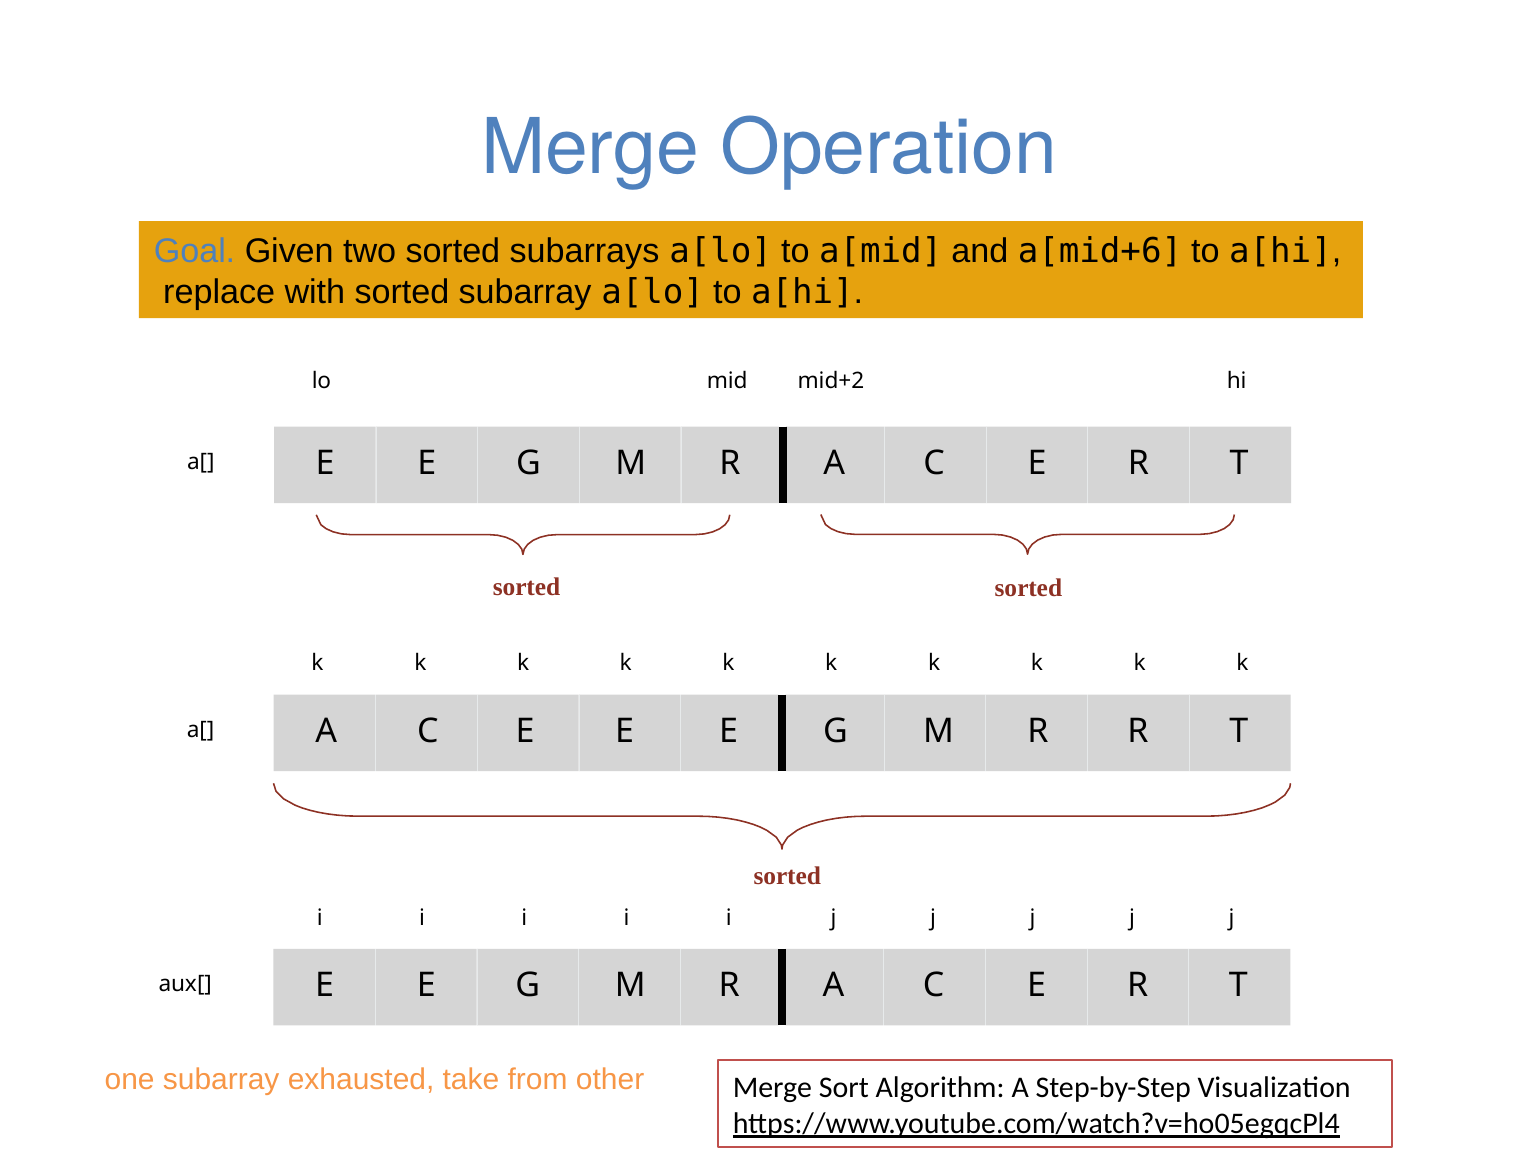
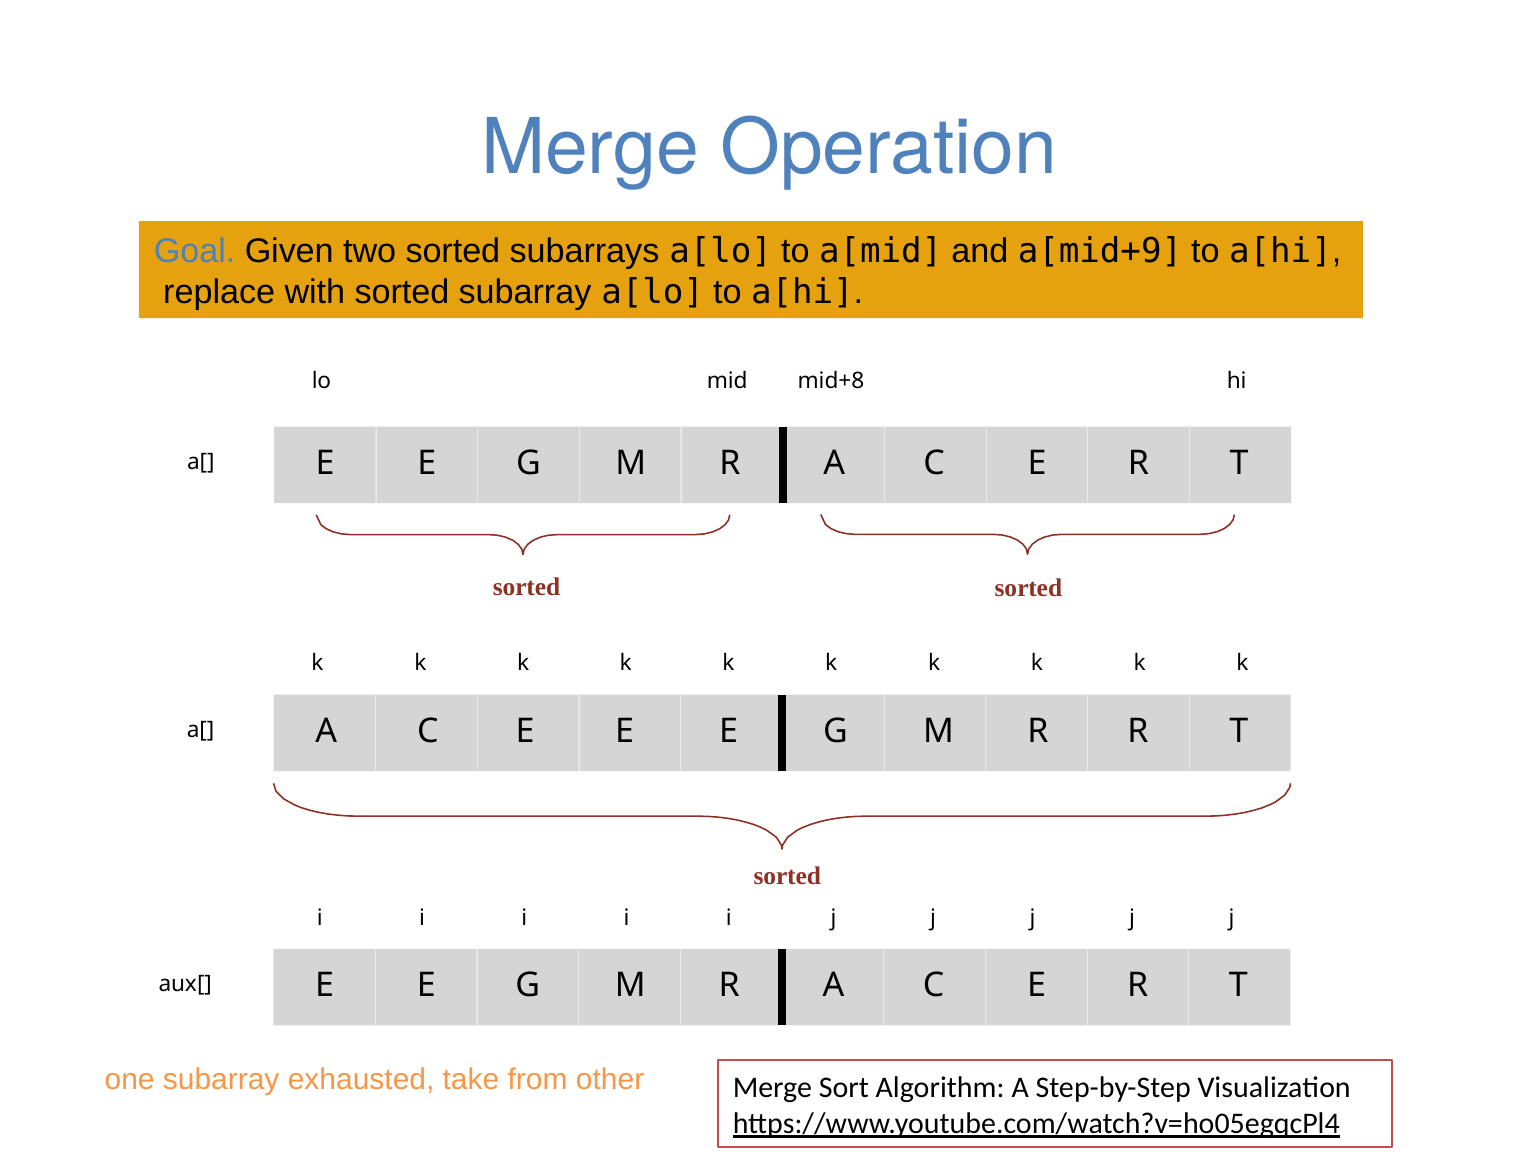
a[mid+6: a[mid+6 -> a[mid+9
mid+2: mid+2 -> mid+8
